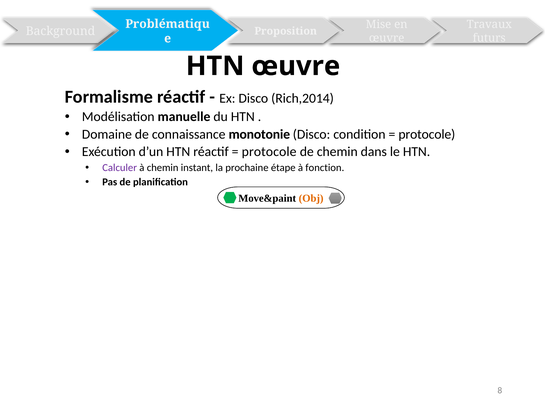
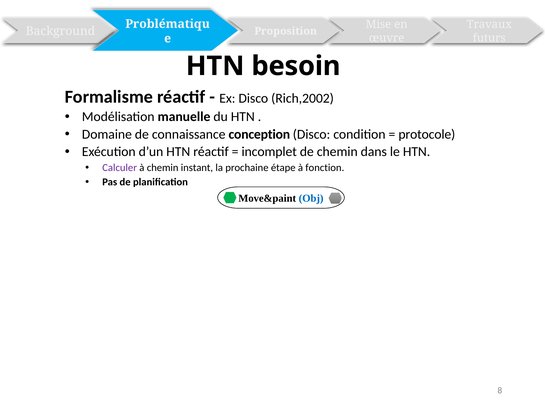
HTN œuvre: œuvre -> besoin
Rich,2014: Rich,2014 -> Rich,2002
monotonie: monotonie -> conception
protocole at (269, 152): protocole -> incomplet
Obj colour: orange -> blue
